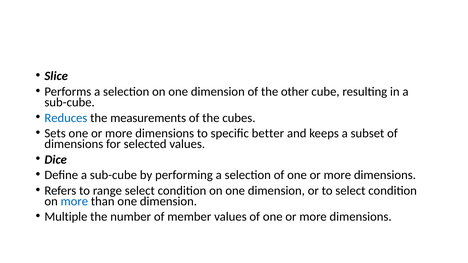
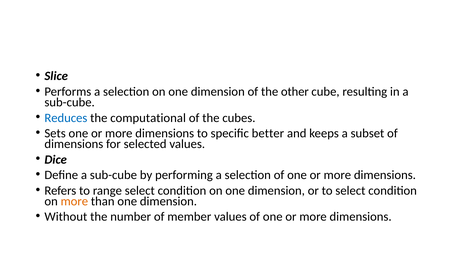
measurements: measurements -> computational
more at (74, 201) colour: blue -> orange
Multiple: Multiple -> Without
